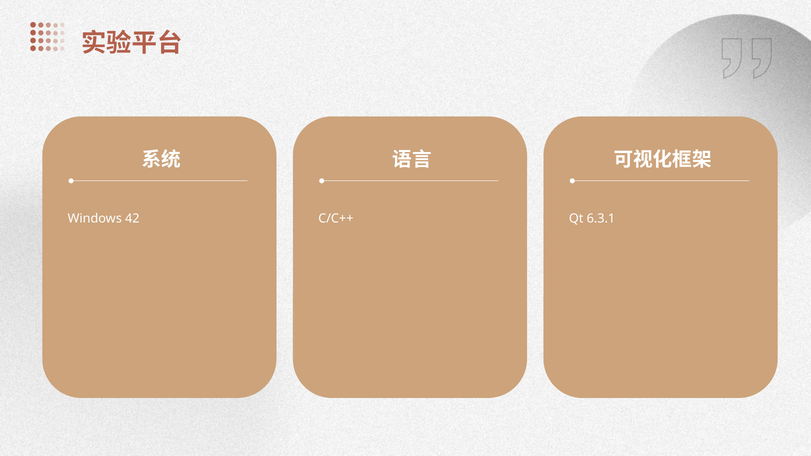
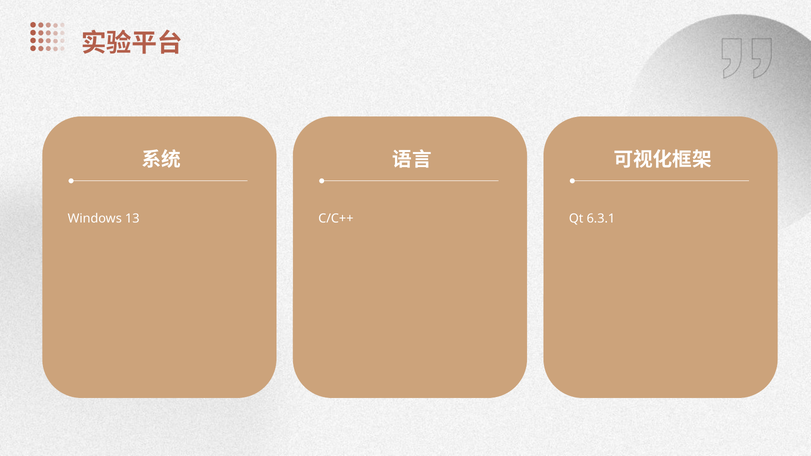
42: 42 -> 13
